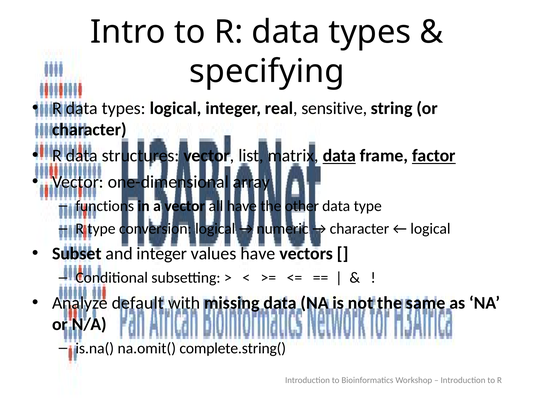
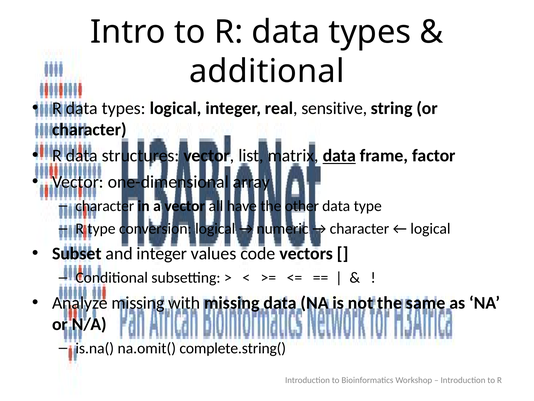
specifying: specifying -> additional
factor underline: present -> none
functions at (105, 206): functions -> character
values have: have -> code
Analyze default: default -> missing
